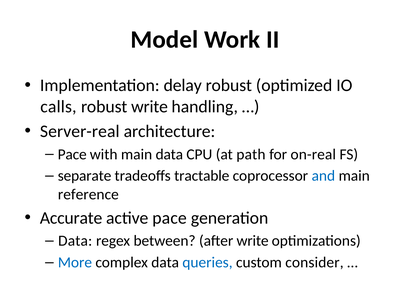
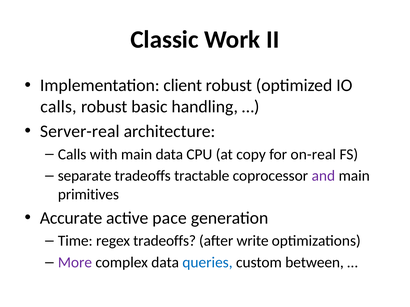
Model: Model -> Classic
delay: delay -> client
robust write: write -> basic
Pace at (72, 155): Pace -> Calls
path: path -> copy
and colour: blue -> purple
reference: reference -> primitives
Data at (75, 241): Data -> Time
regex between: between -> tradeoffs
More colour: blue -> purple
consider: consider -> between
